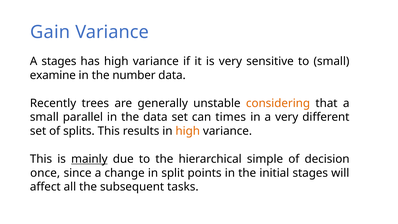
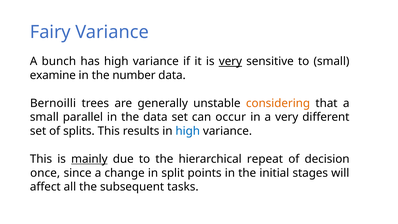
Gain: Gain -> Fairy
A stages: stages -> bunch
very at (230, 61) underline: none -> present
Recently: Recently -> Bernoilli
times: times -> occur
high at (188, 131) colour: orange -> blue
simple: simple -> repeat
